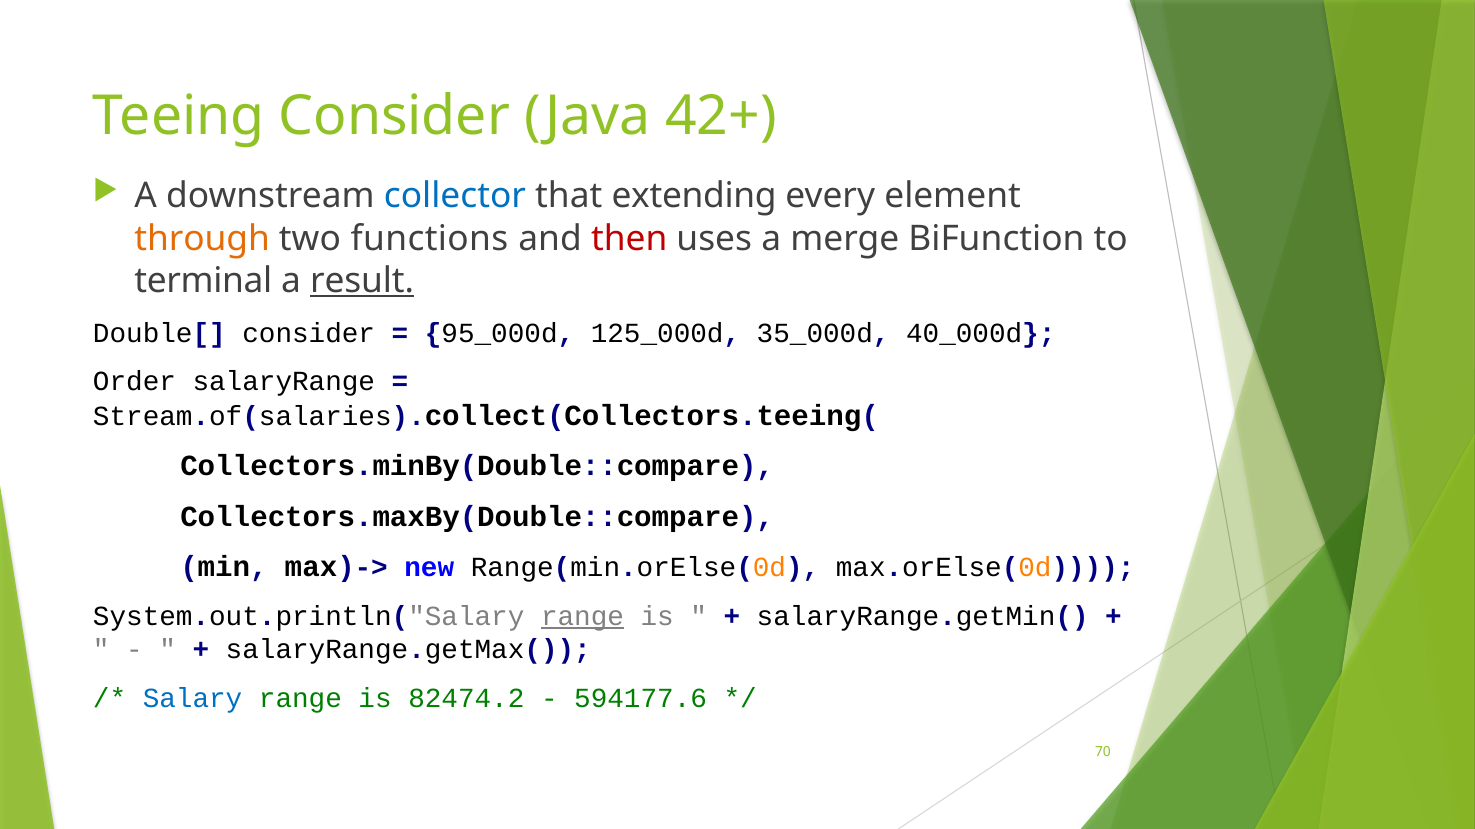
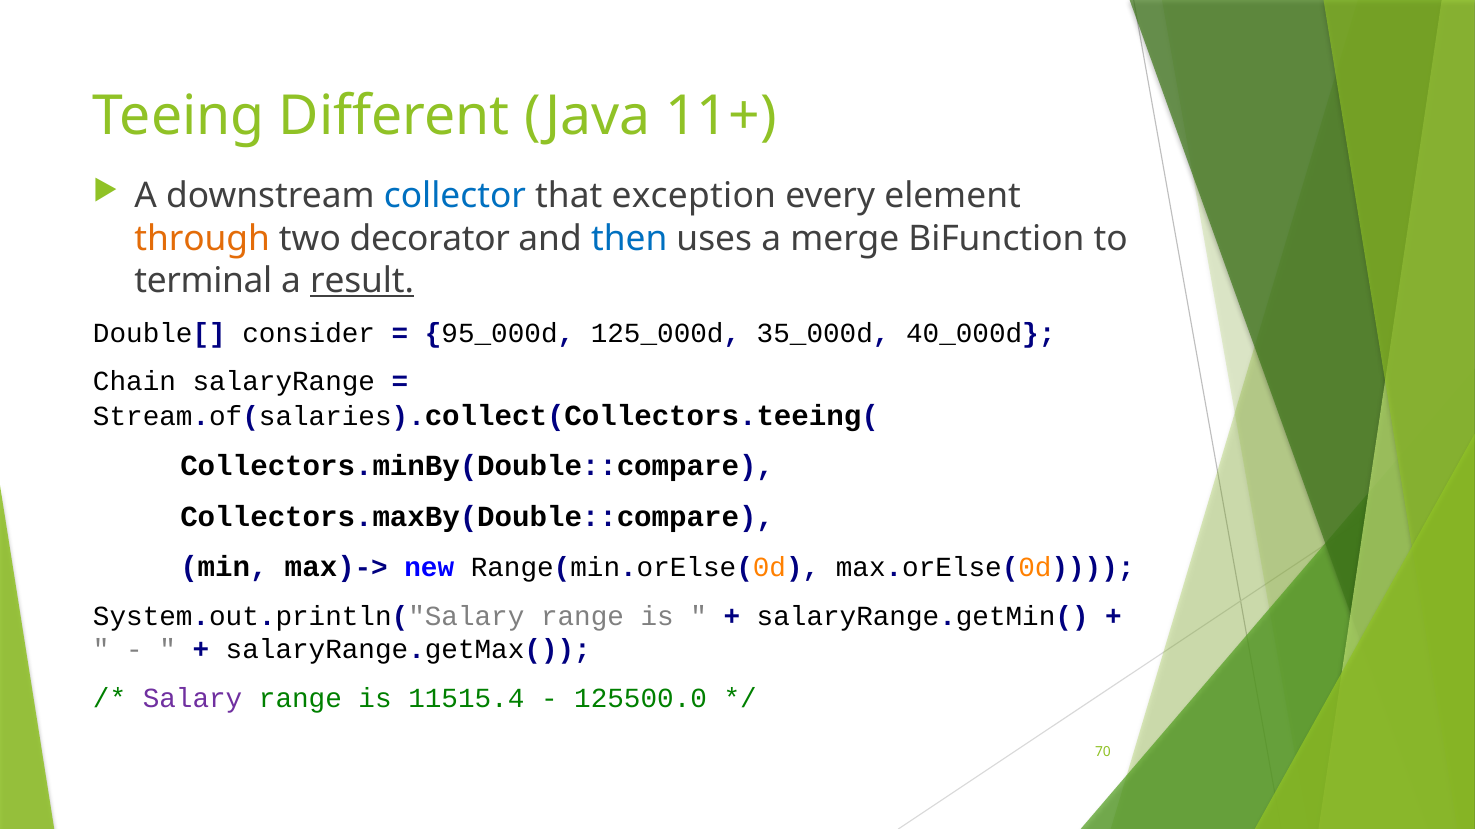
Teeing Consider: Consider -> Different
42+: 42+ -> 11+
extending: extending -> exception
functions: functions -> decorator
then colour: red -> blue
Order: Order -> Chain
range at (582, 617) underline: present -> none
Salary colour: blue -> purple
82474.2: 82474.2 -> 11515.4
594177.6: 594177.6 -> 125500.0
